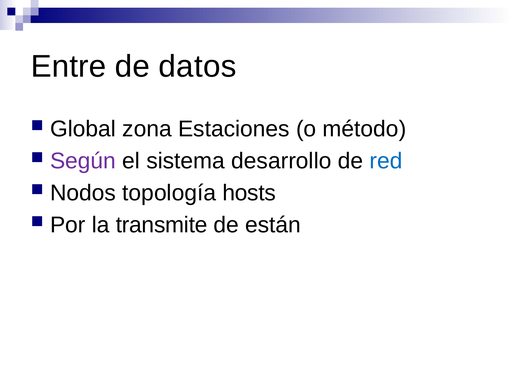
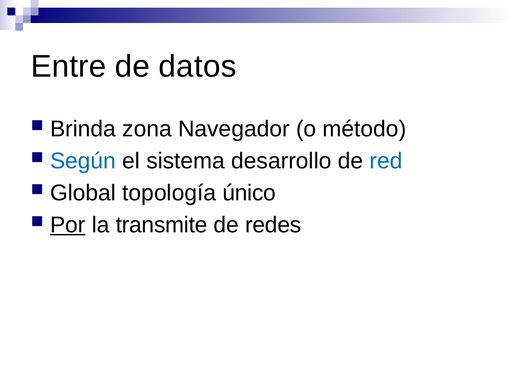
Global: Global -> Brinda
Estaciones: Estaciones -> Navegador
Según colour: purple -> blue
Nodos: Nodos -> Global
hosts: hosts -> único
Por underline: none -> present
están: están -> redes
